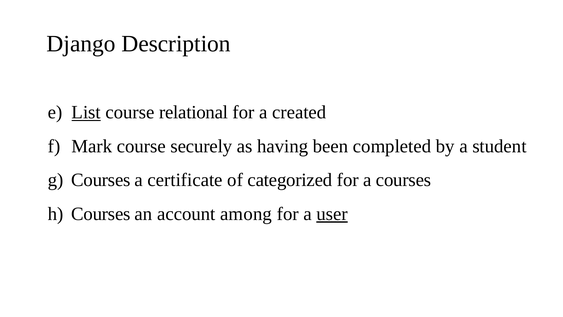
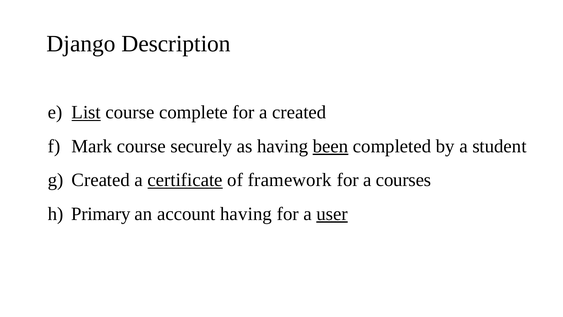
relational: relational -> complete
been underline: none -> present
Courses at (101, 180): Courses -> Created
certificate underline: none -> present
categorized: categorized -> framework
Courses at (101, 214): Courses -> Primary
account among: among -> having
